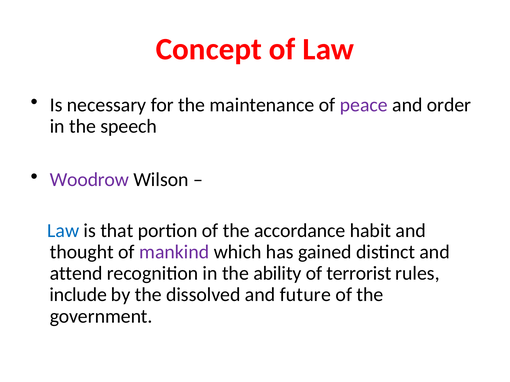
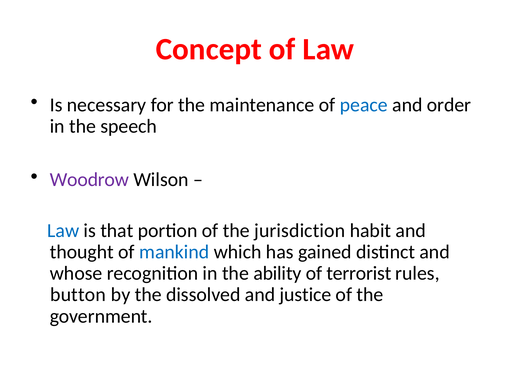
peace colour: purple -> blue
accordance: accordance -> jurisdiction
mankind colour: purple -> blue
attend: attend -> whose
include: include -> button
future: future -> justice
